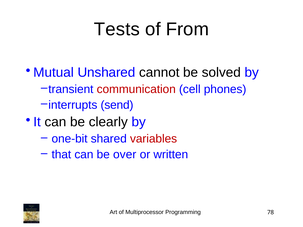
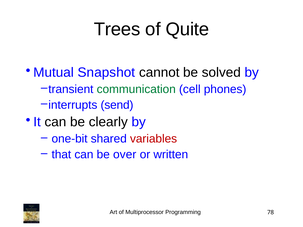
Tests: Tests -> Trees
From: From -> Quite
Unshared: Unshared -> Snapshot
communication colour: red -> green
